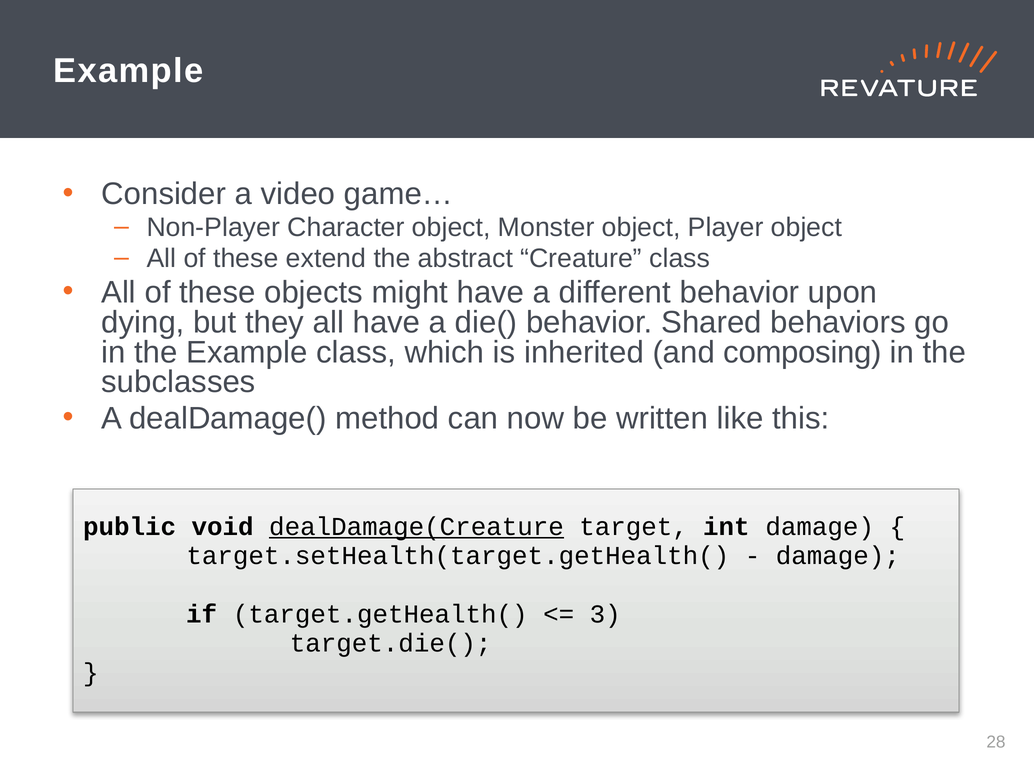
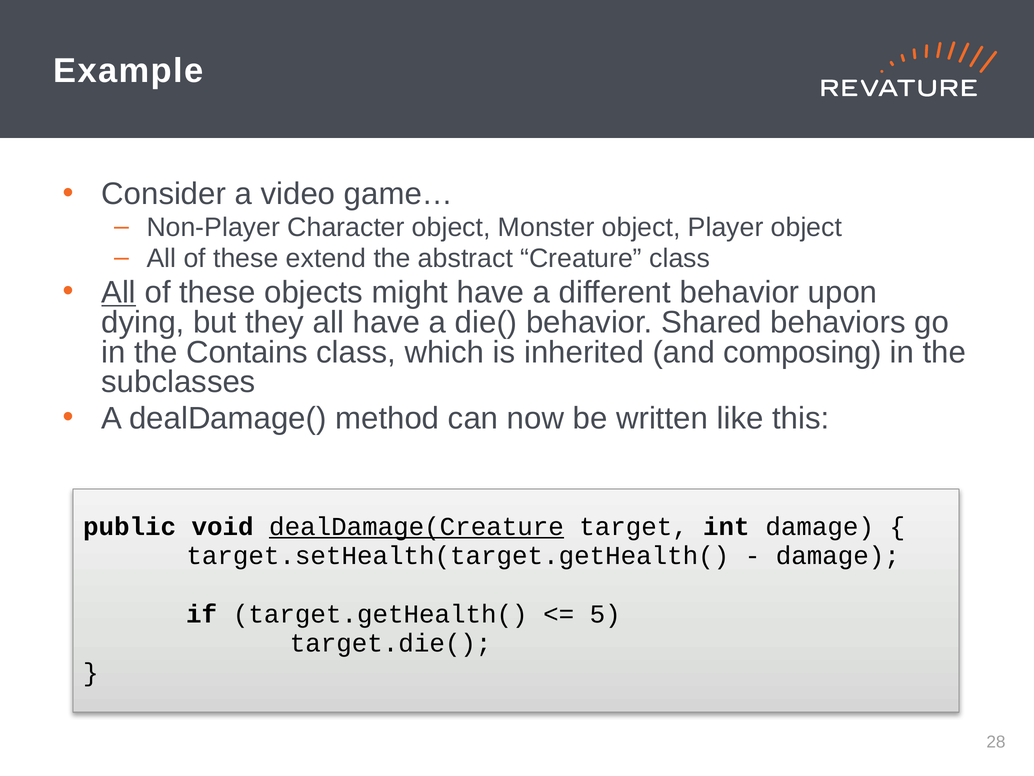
All at (119, 292) underline: none -> present
the Example: Example -> Contains
3: 3 -> 5
